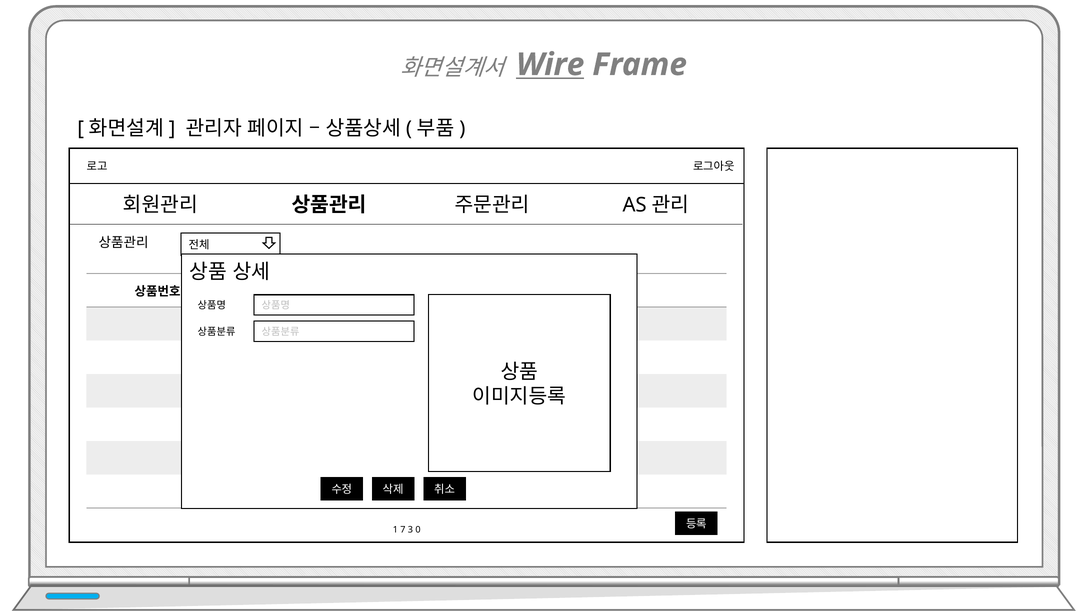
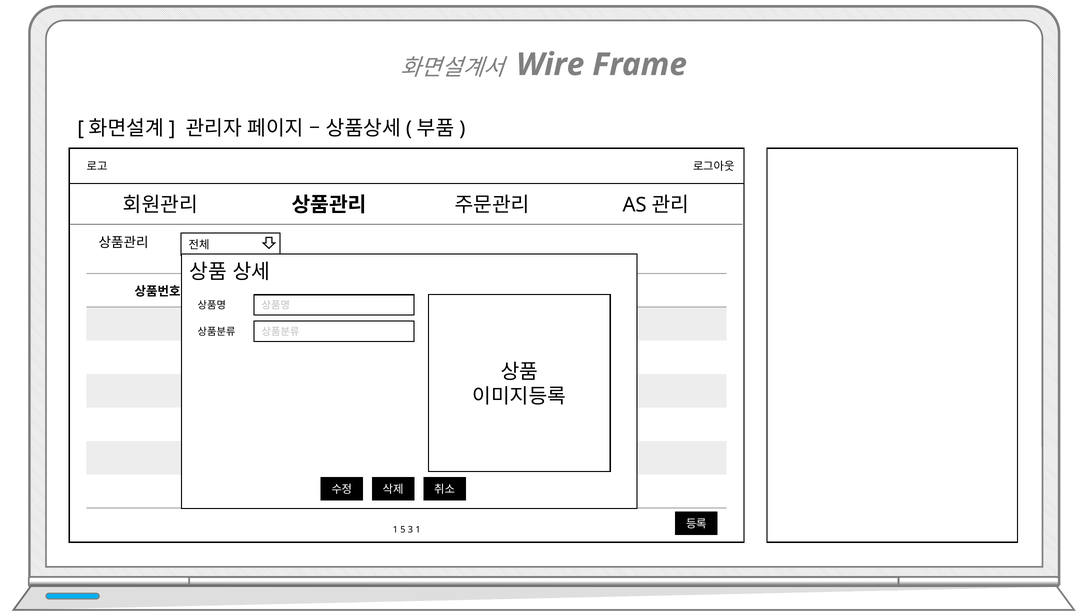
Wire underline: present -> none
7: 7 -> 5
3 0: 0 -> 1
